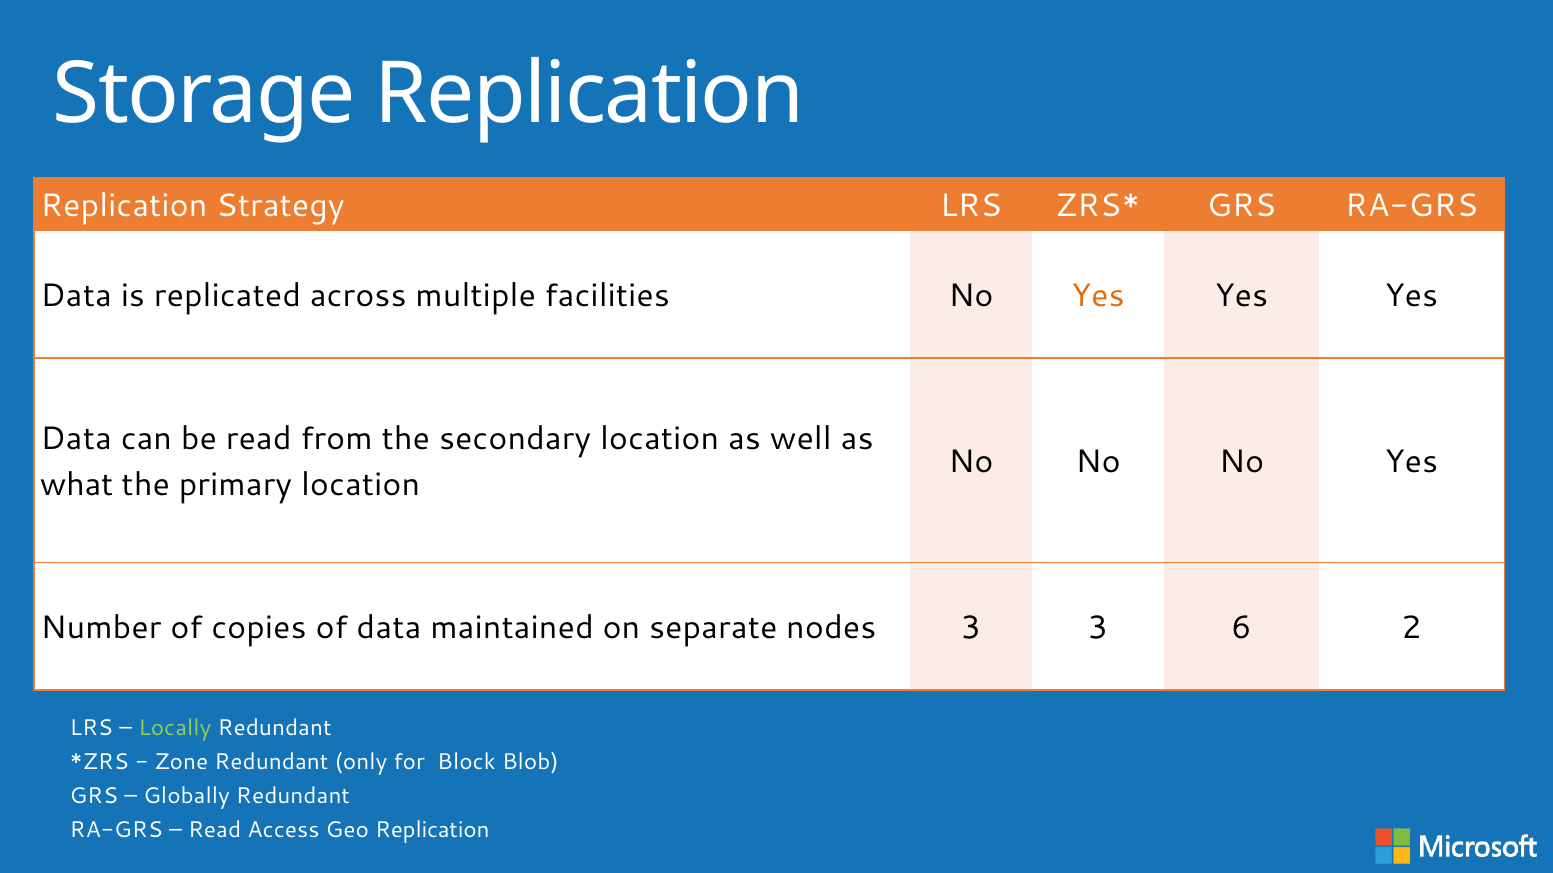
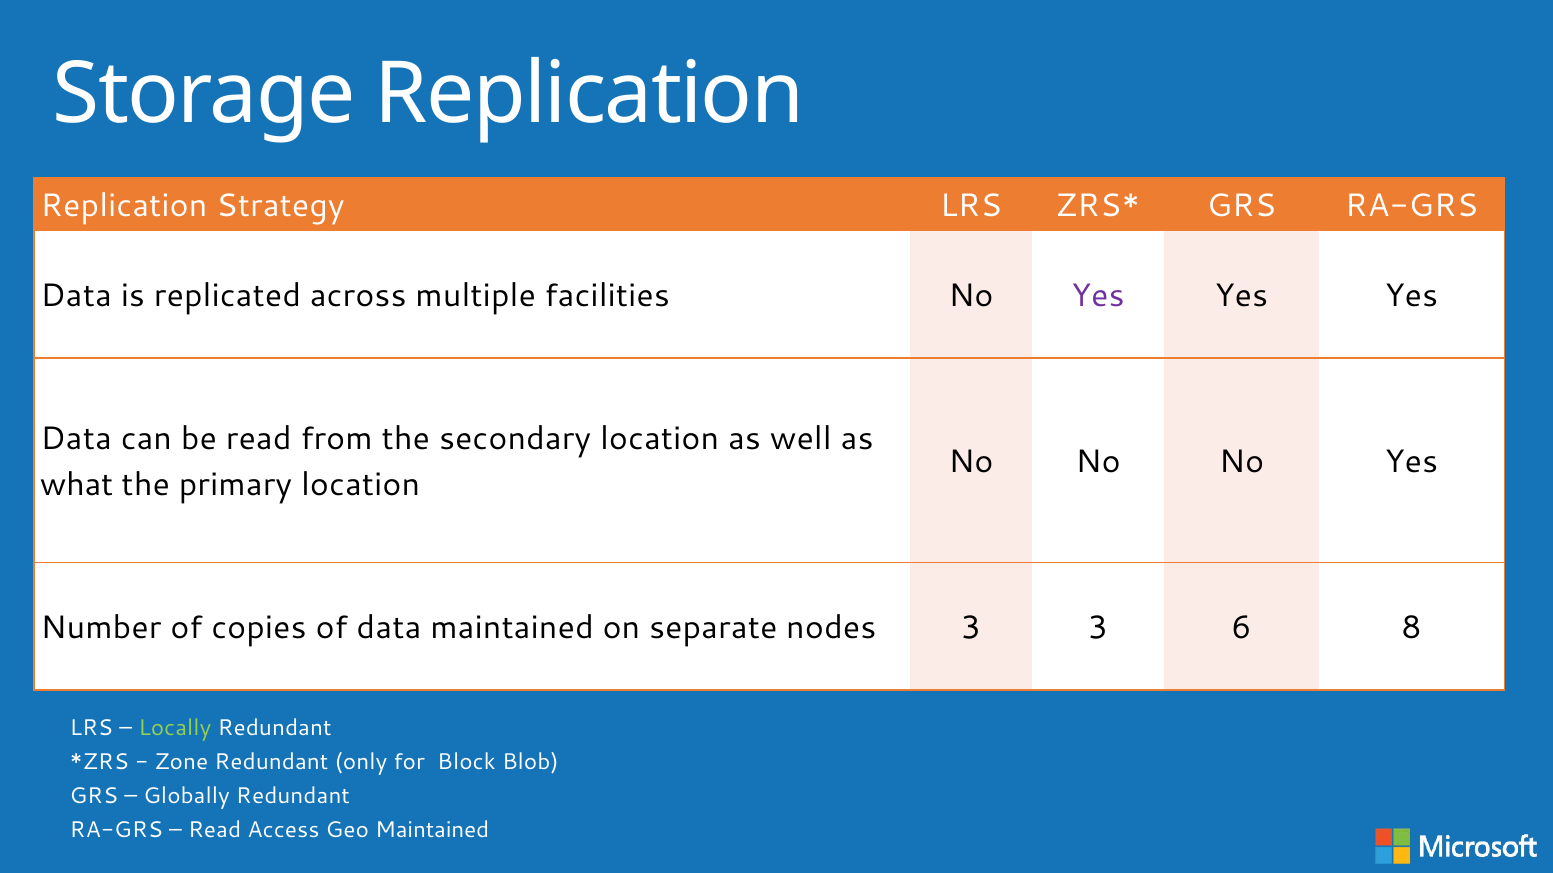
Yes at (1098, 296) colour: orange -> purple
2: 2 -> 8
Geo Replication: Replication -> Maintained
